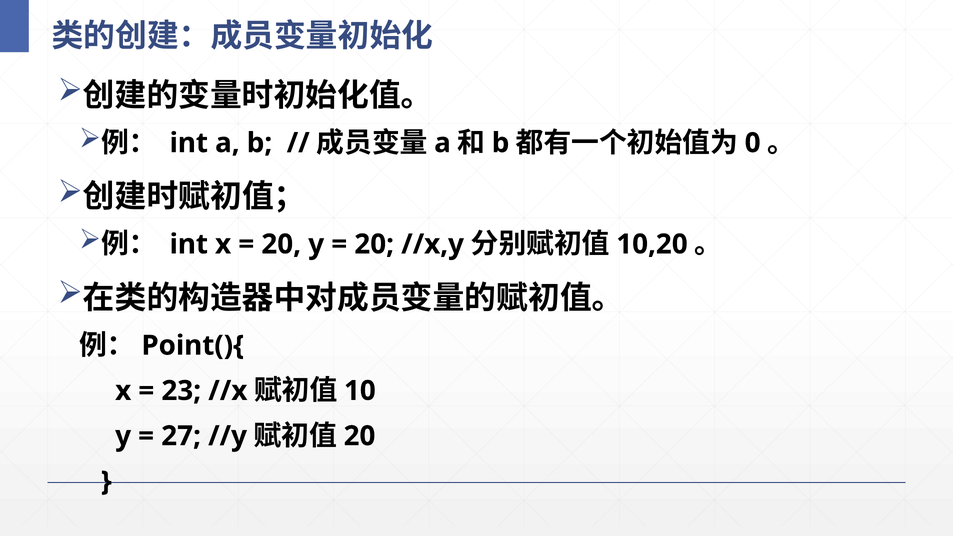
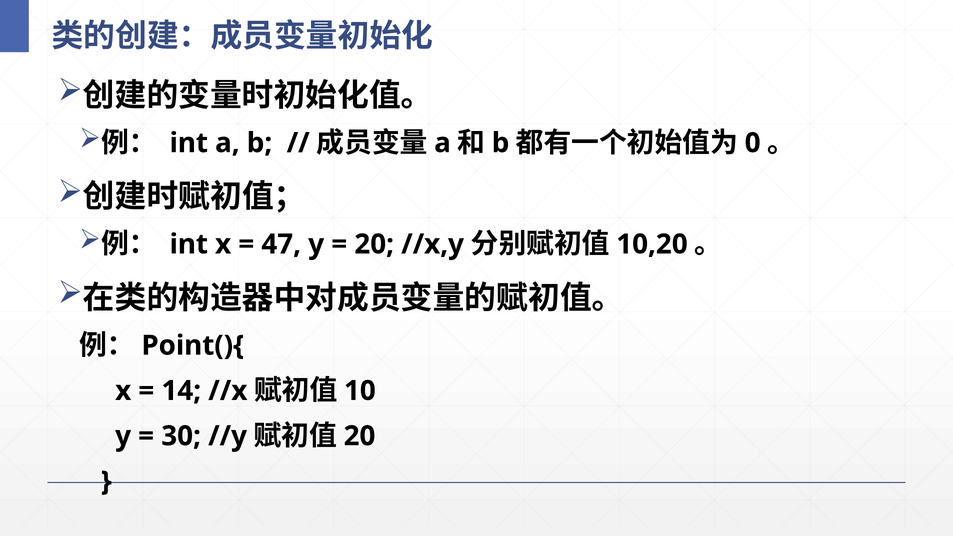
20 at (281, 244): 20 -> 47
23: 23 -> 14
27: 27 -> 30
